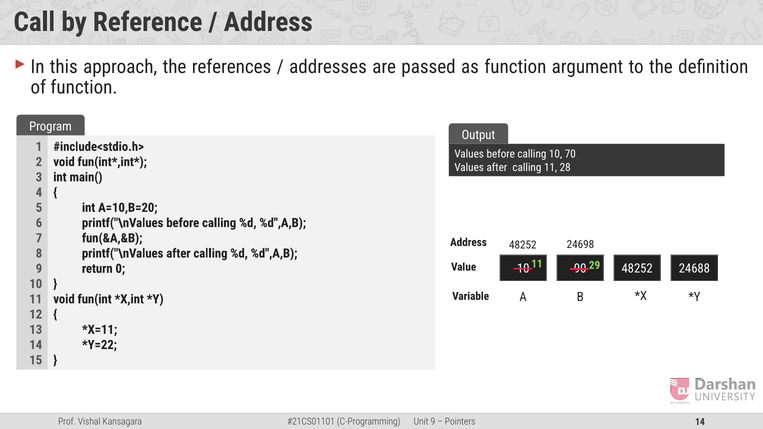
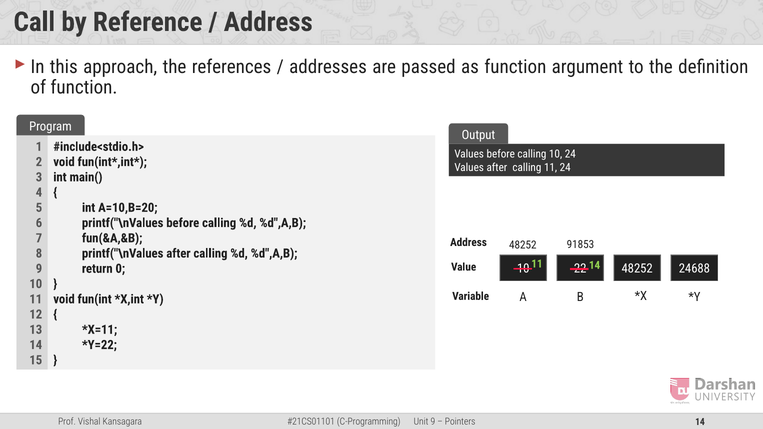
10 70: 70 -> 24
11 28: 28 -> 24
24698: 24698 -> 91853
11 29: 29 -> 14
90: 90 -> 22
